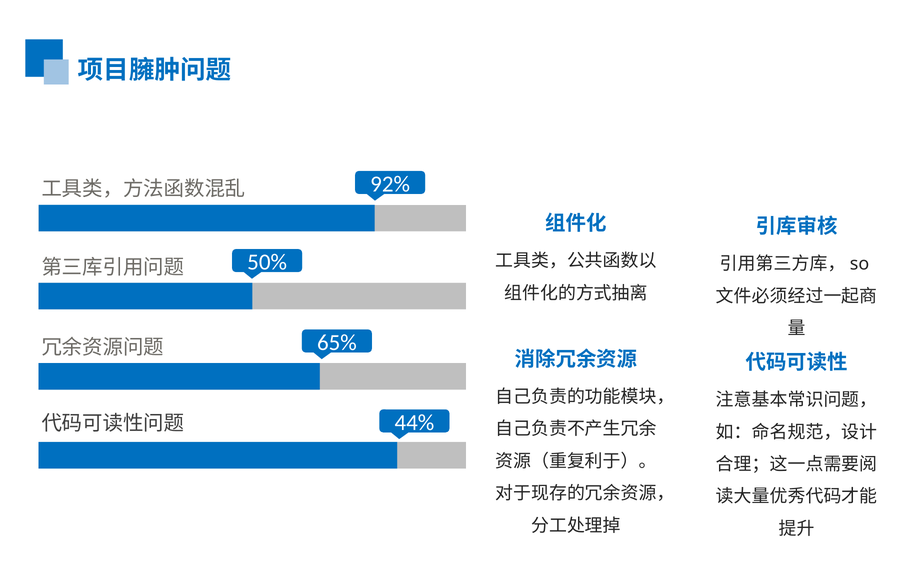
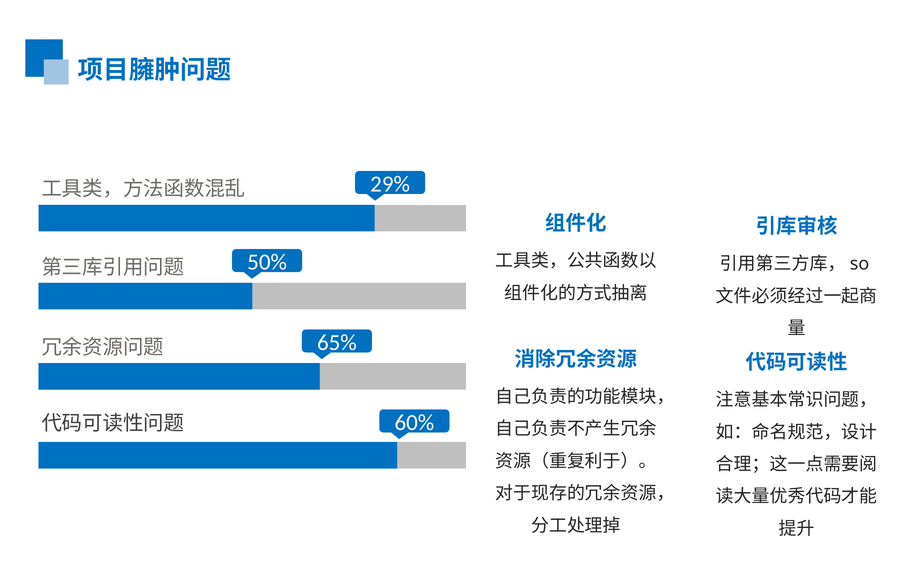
92%: 92% -> 29%
44%: 44% -> 60%
